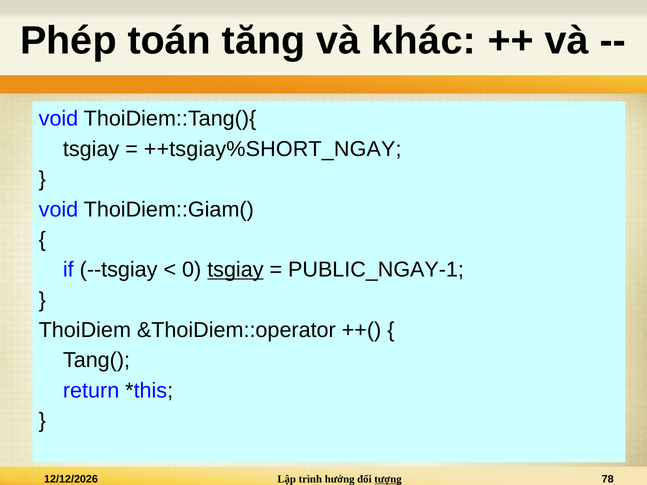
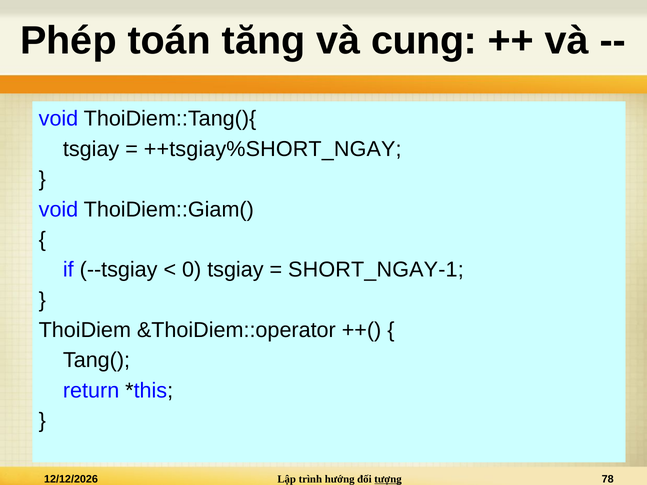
khác: khác -> cung
tsgiay at (235, 270) underline: present -> none
PUBLIC_NGAY-1: PUBLIC_NGAY-1 -> SHORT_NGAY-1
